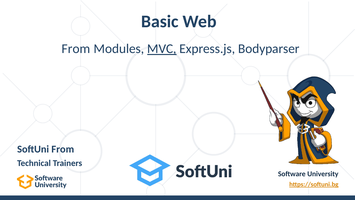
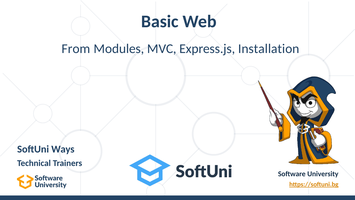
MVC underline: present -> none
Bodyparser: Bodyparser -> Installation
SoftUni From: From -> Ways
